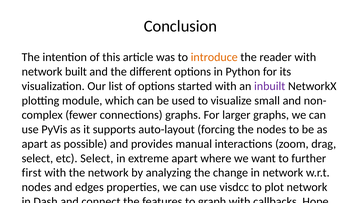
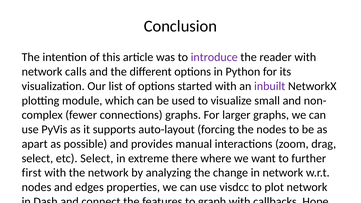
introduce colour: orange -> purple
built: built -> calls
extreme apart: apart -> there
